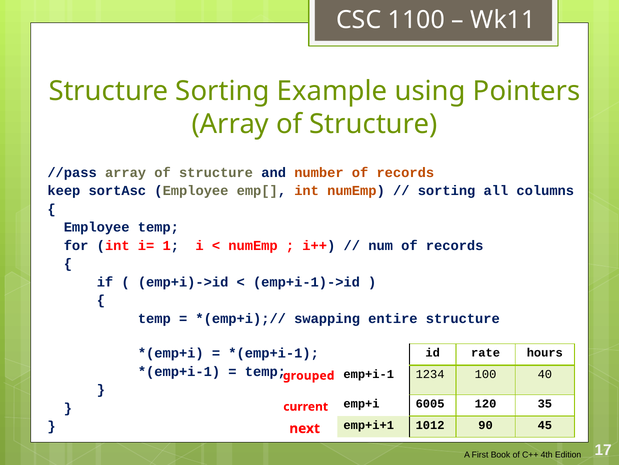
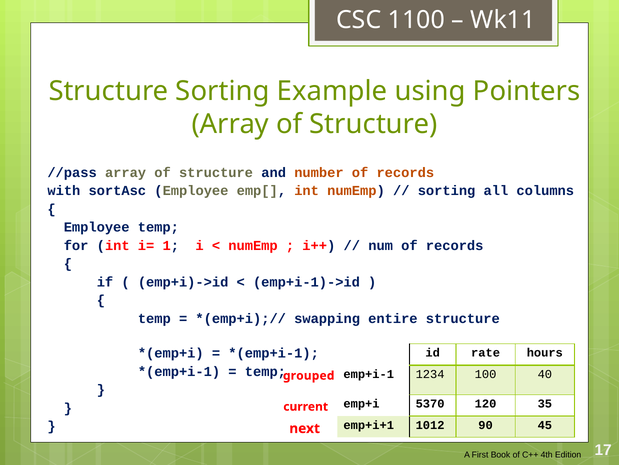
keep: keep -> with
6005: 6005 -> 5370
